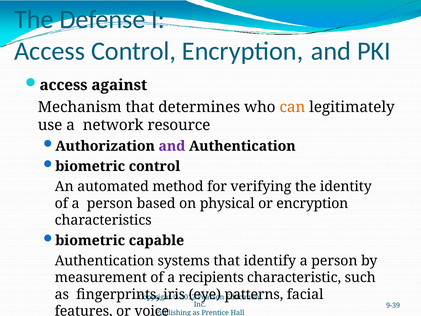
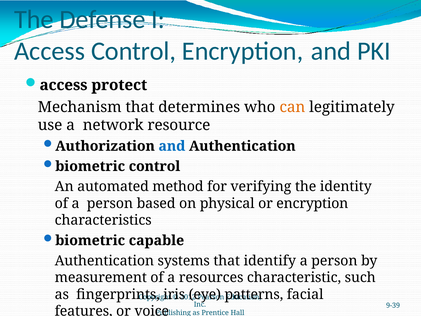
against: against -> protect
and at (172, 146) colour: purple -> blue
recipients: recipients -> resources
